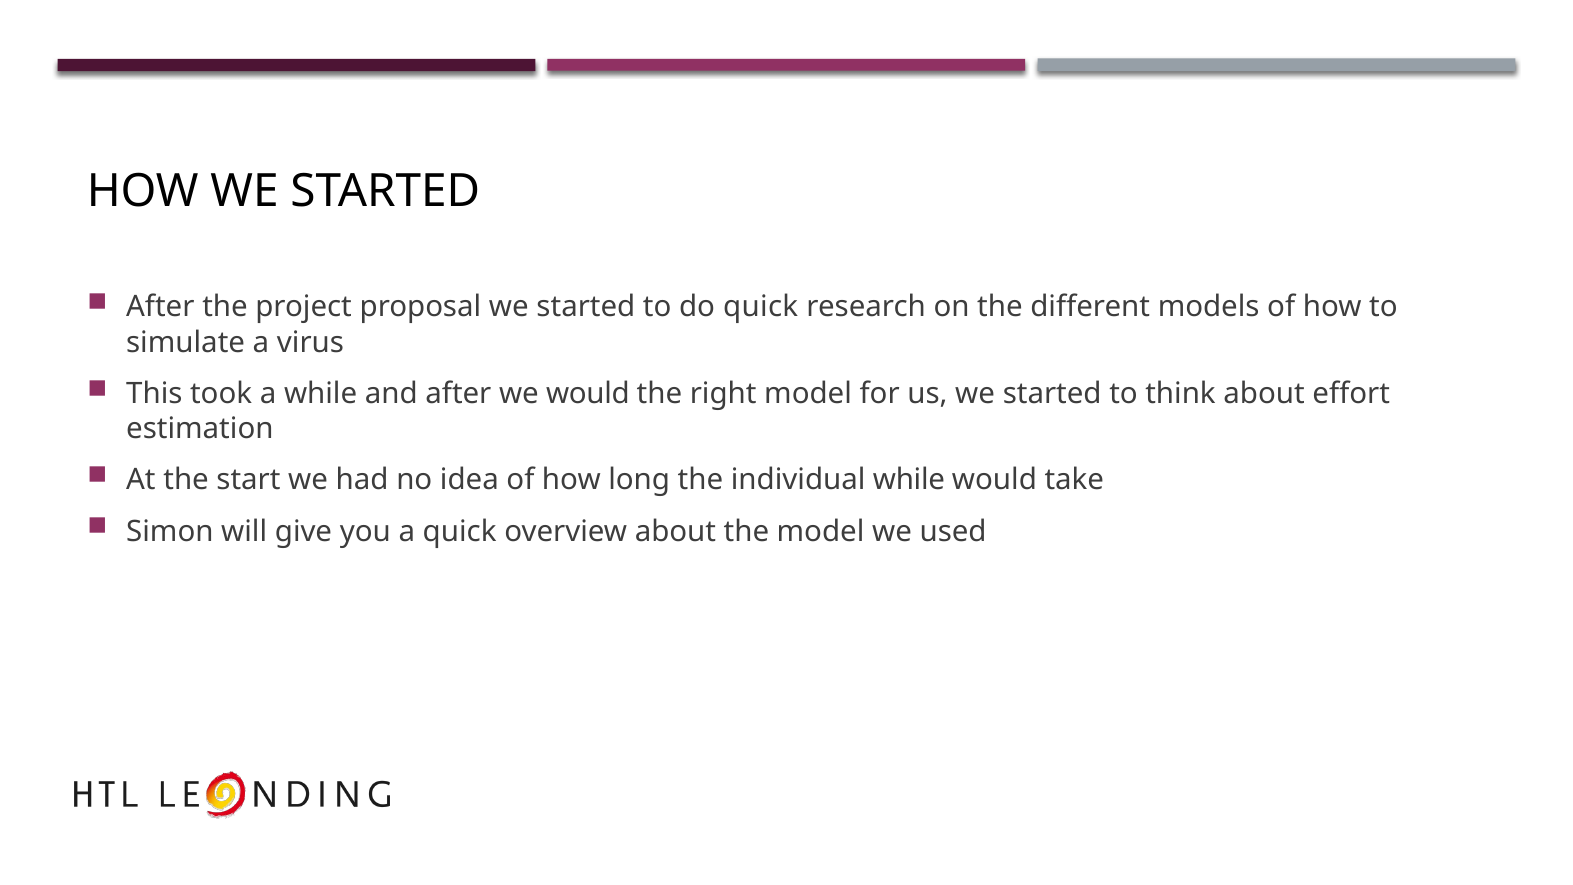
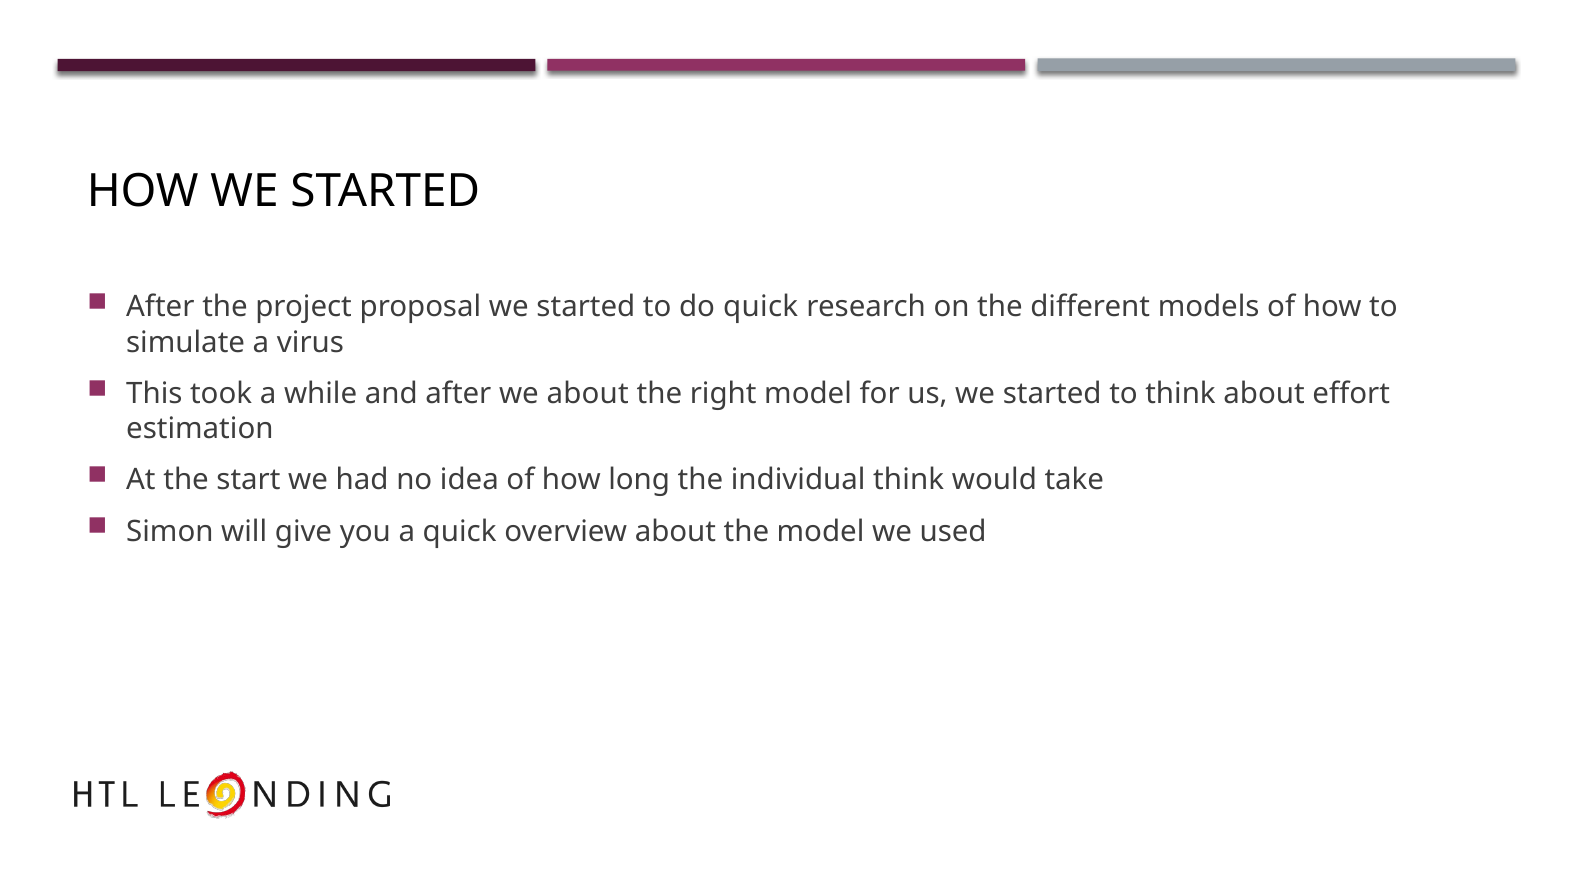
we would: would -> about
individual while: while -> think
